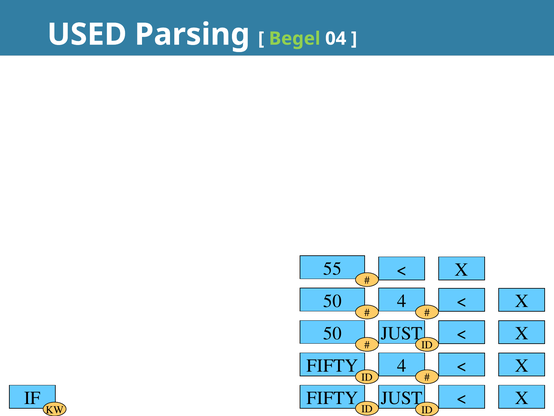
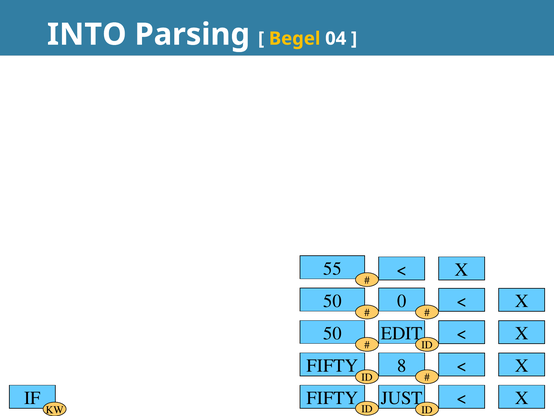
USED: USED -> INTO
Begel colour: light green -> yellow
50 4: 4 -> 0
50 JUST: JUST -> EDIT
FIFTY 4: 4 -> 8
